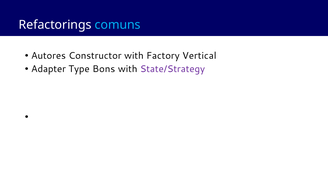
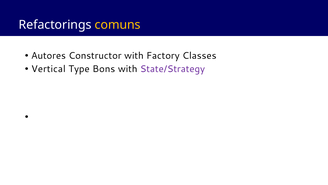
comuns colour: light blue -> yellow
Vertical: Vertical -> Classes
Adapter: Adapter -> Vertical
